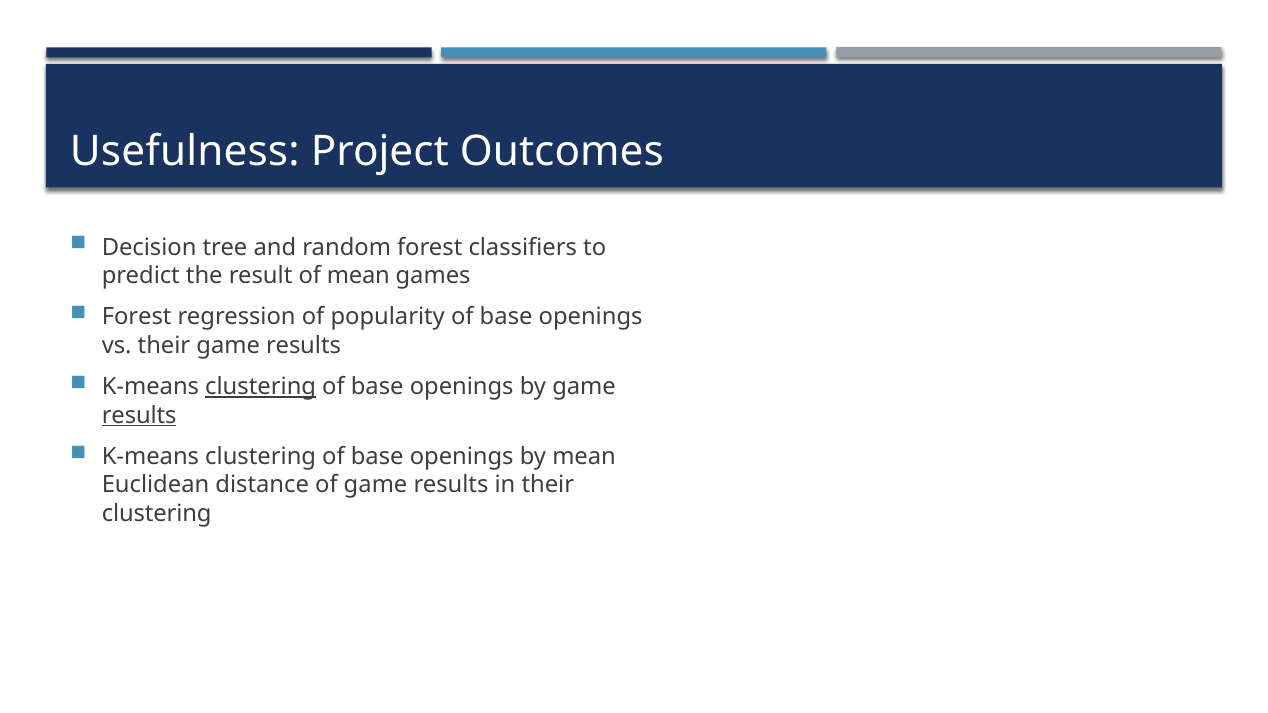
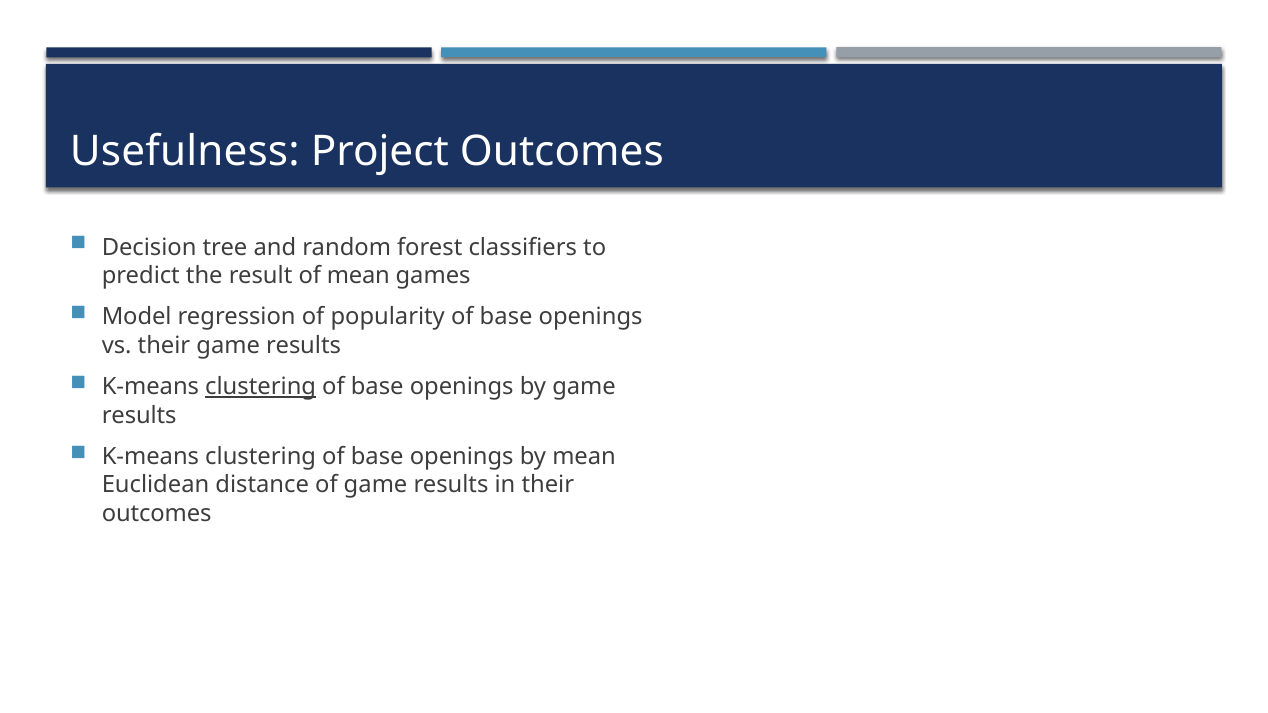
Forest at (137, 317): Forest -> Model
results at (139, 415) underline: present -> none
clustering at (157, 514): clustering -> outcomes
